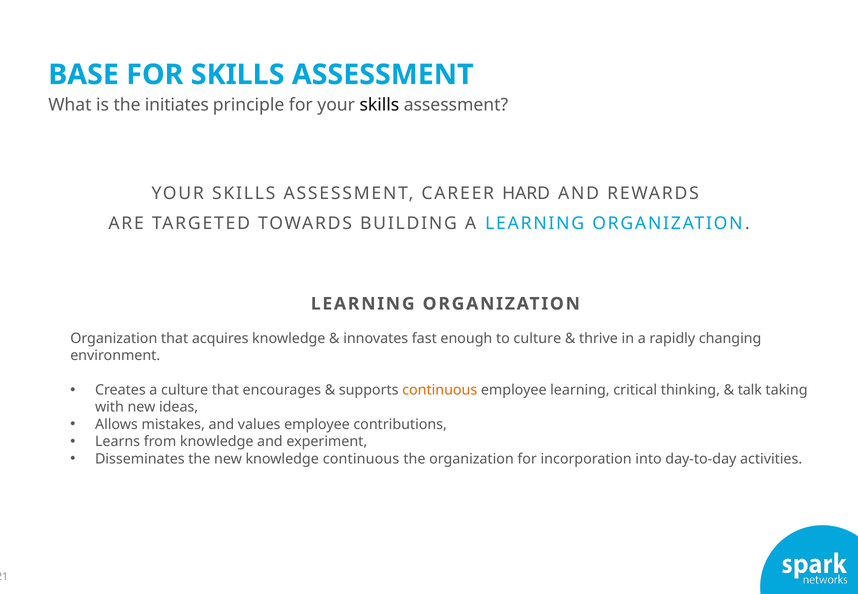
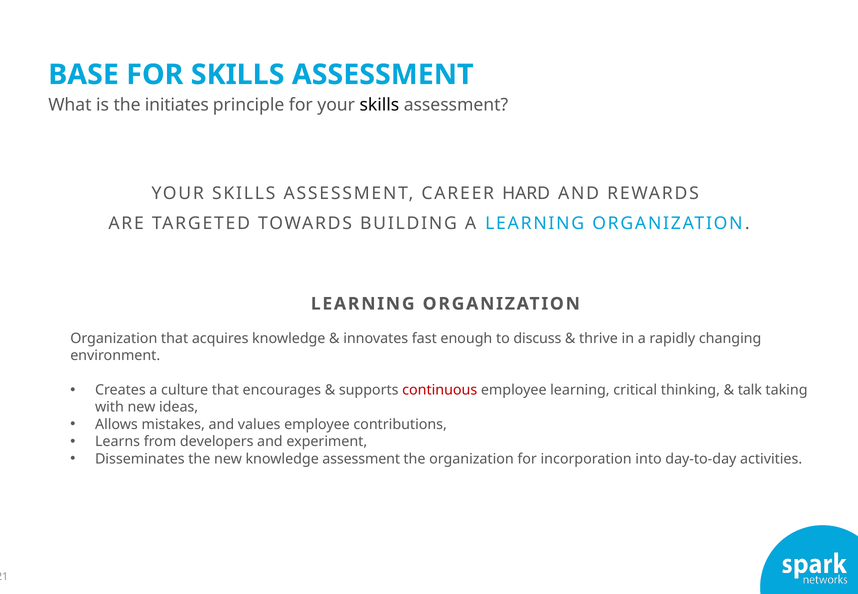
to culture: culture -> discuss
continuous at (440, 390) colour: orange -> red
from knowledge: knowledge -> developers
knowledge continuous: continuous -> assessment
